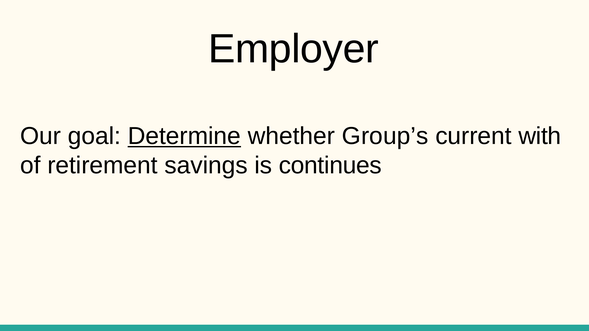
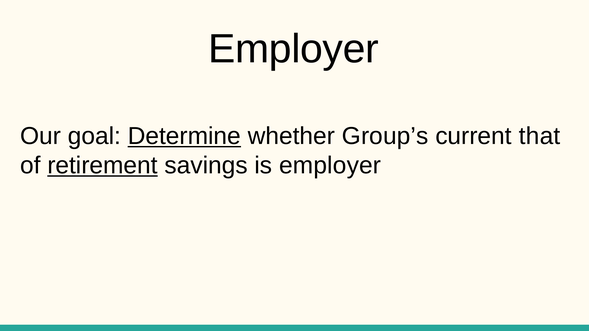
with: with -> that
retirement underline: none -> present
is continues: continues -> employer
